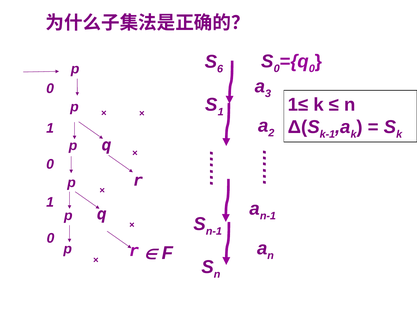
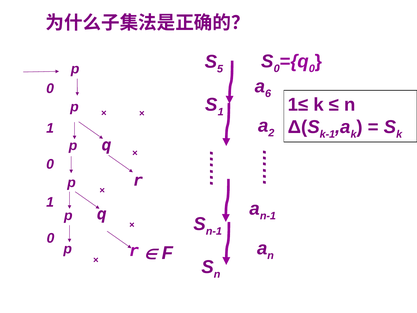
6: 6 -> 5
3: 3 -> 6
